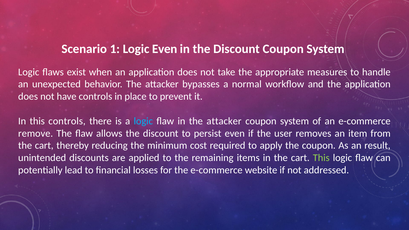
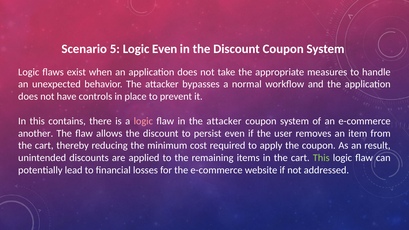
1: 1 -> 5
this controls: controls -> contains
logic at (143, 121) colour: light blue -> pink
remove: remove -> another
